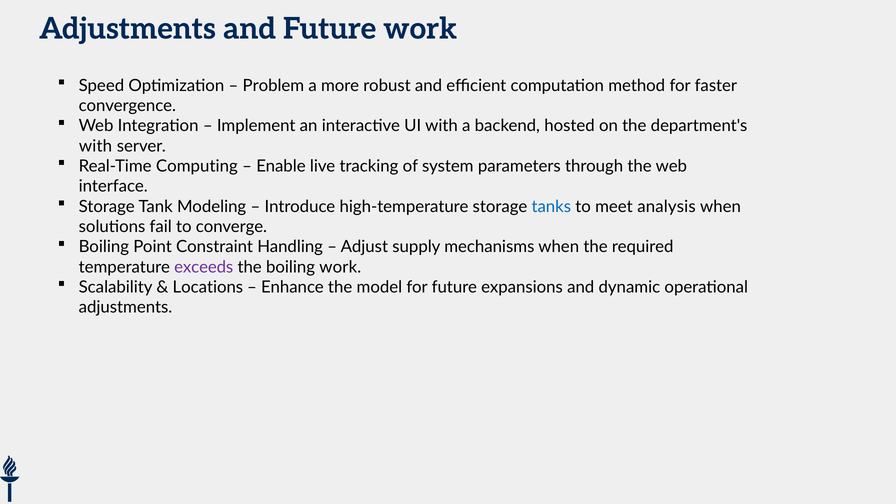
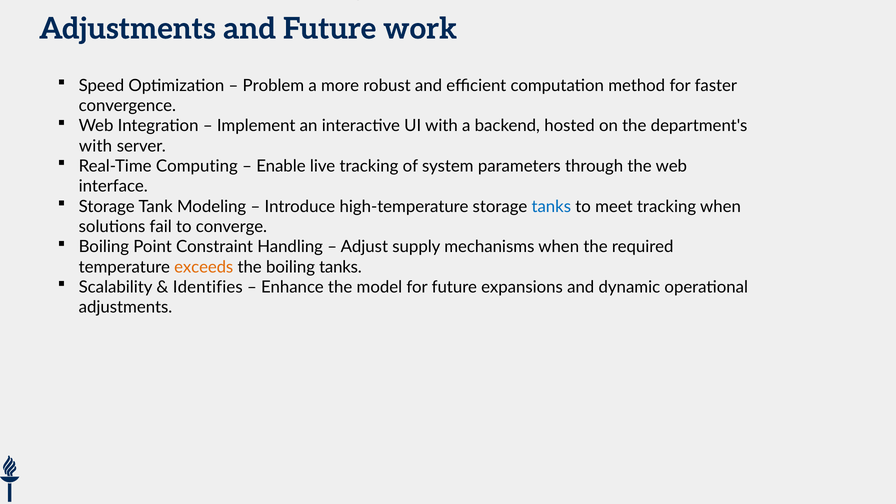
meet analysis: analysis -> tracking
exceeds colour: purple -> orange
boiling work: work -> tanks
Locations: Locations -> Identifies
